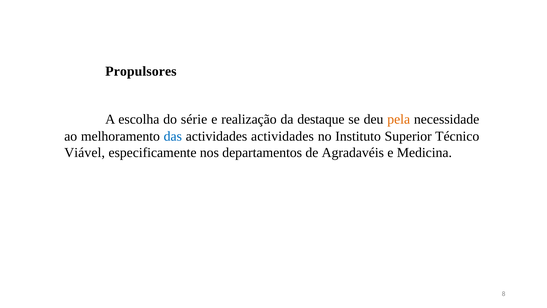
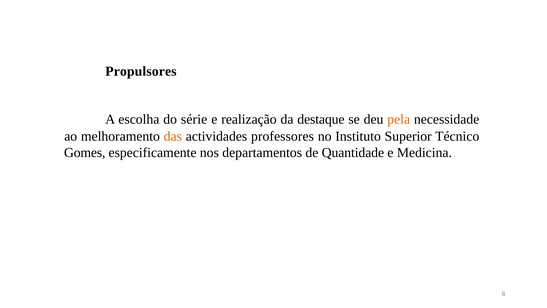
das colour: blue -> orange
actividades actividades: actividades -> professores
Viável: Viável -> Gomes
Agradavéis: Agradavéis -> Quantidade
